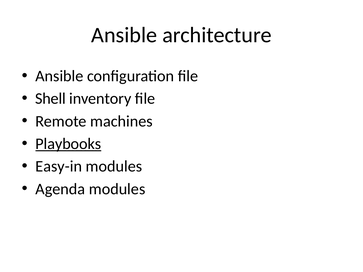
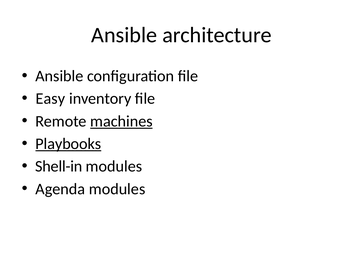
Shell: Shell -> Easy
machines underline: none -> present
Easy-in: Easy-in -> Shell-in
